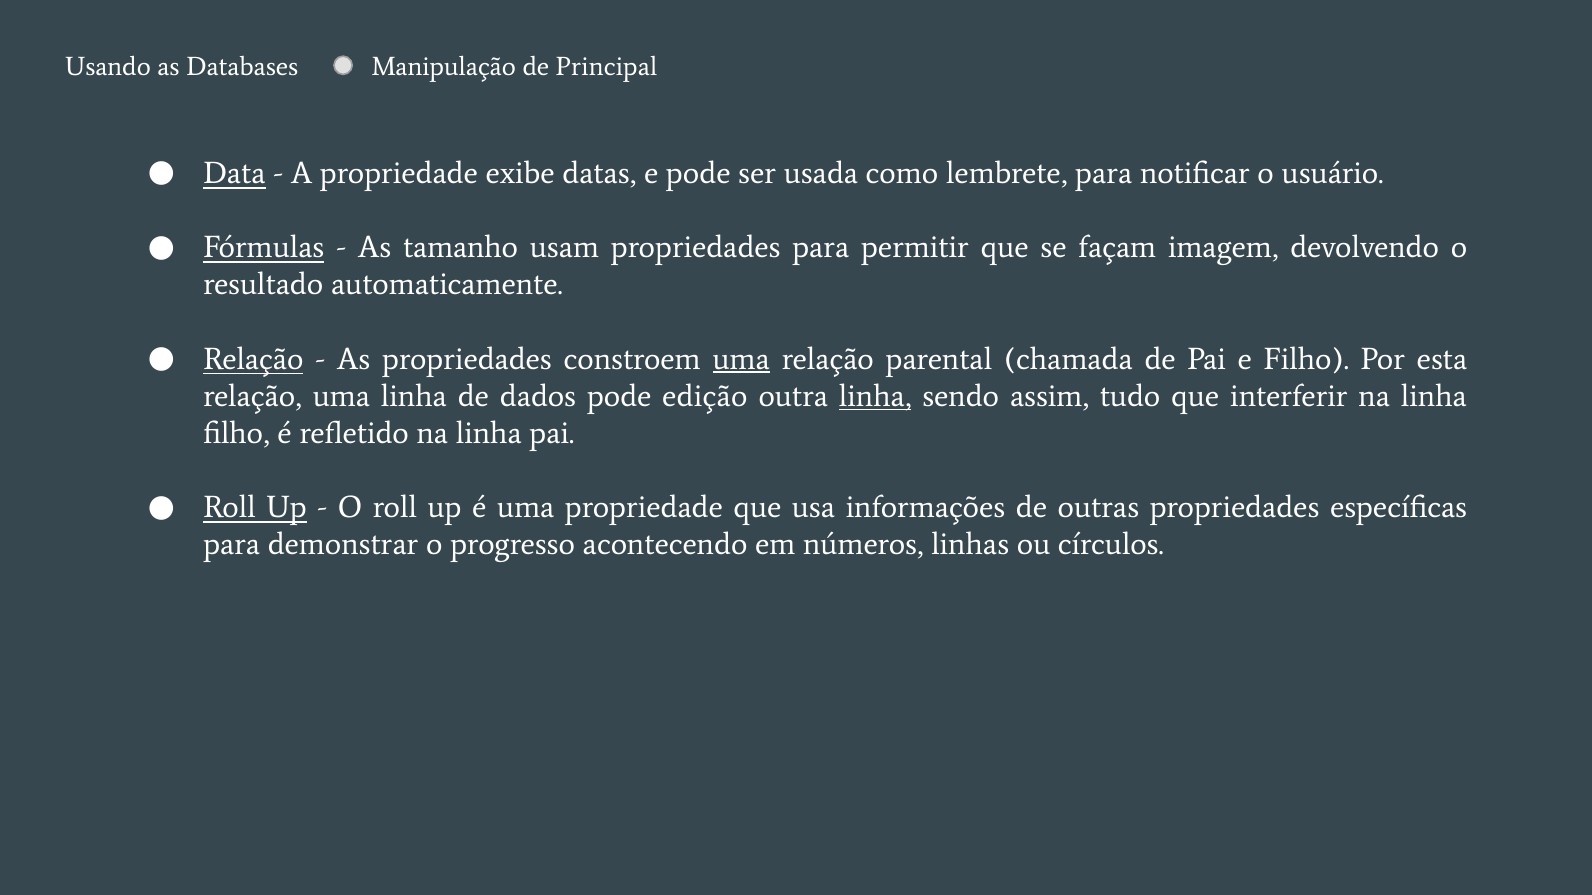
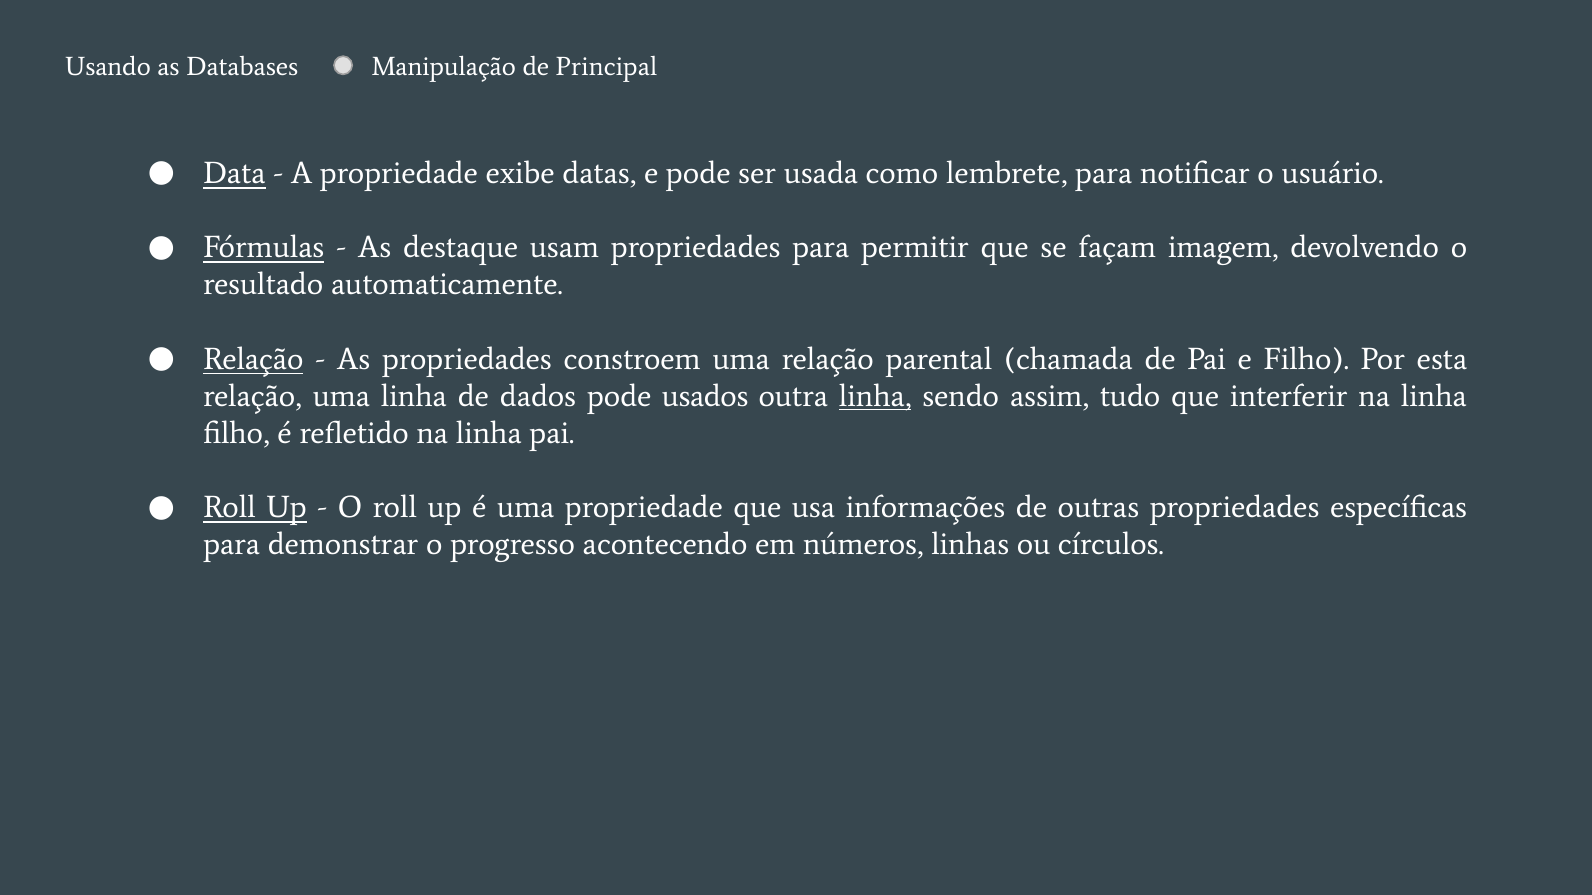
tamanho: tamanho -> destaque
uma at (741, 359) underline: present -> none
edição: edição -> usados
